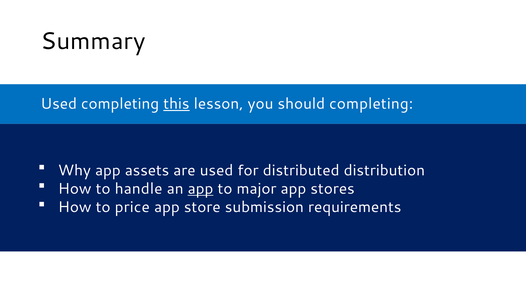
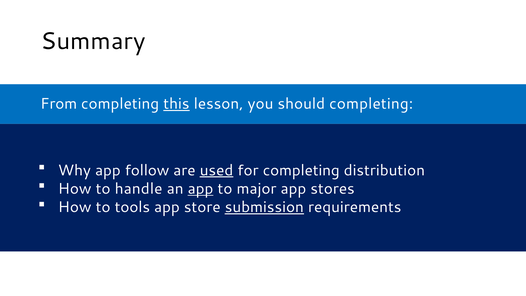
Used at (59, 104): Used -> From
assets: assets -> follow
used at (216, 170) underline: none -> present
for distributed: distributed -> completing
price: price -> tools
submission underline: none -> present
